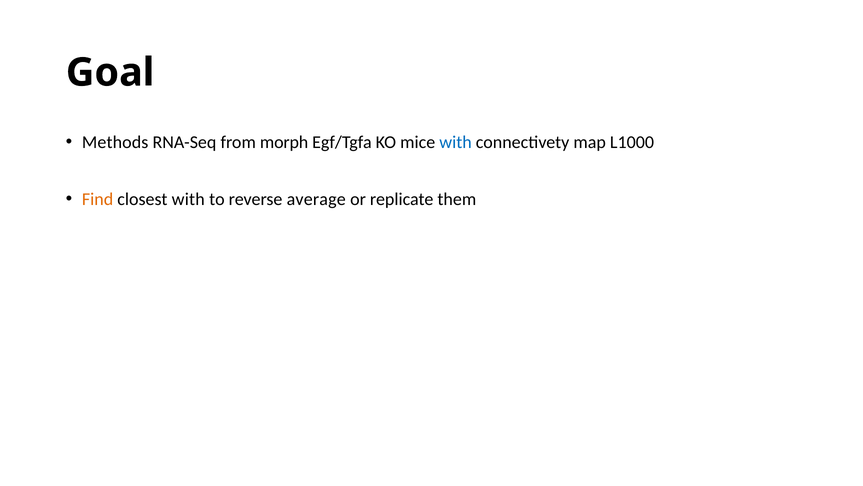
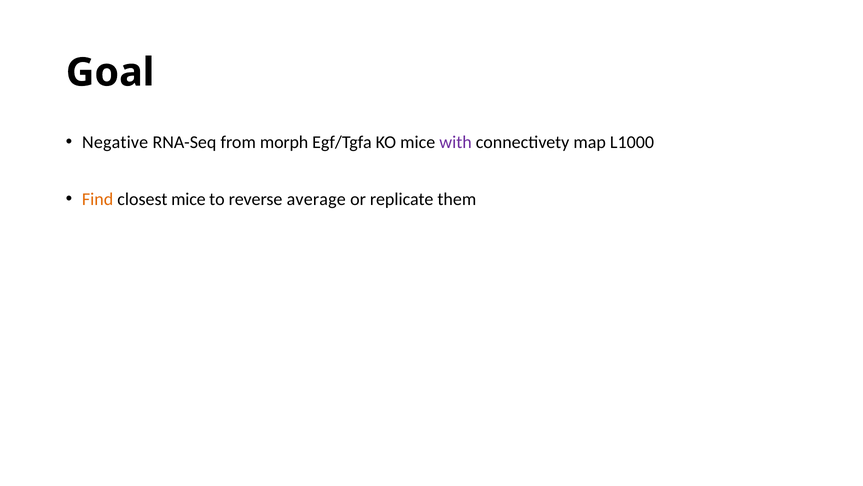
Methods: Methods -> Negative
with at (456, 142) colour: blue -> purple
closest with: with -> mice
